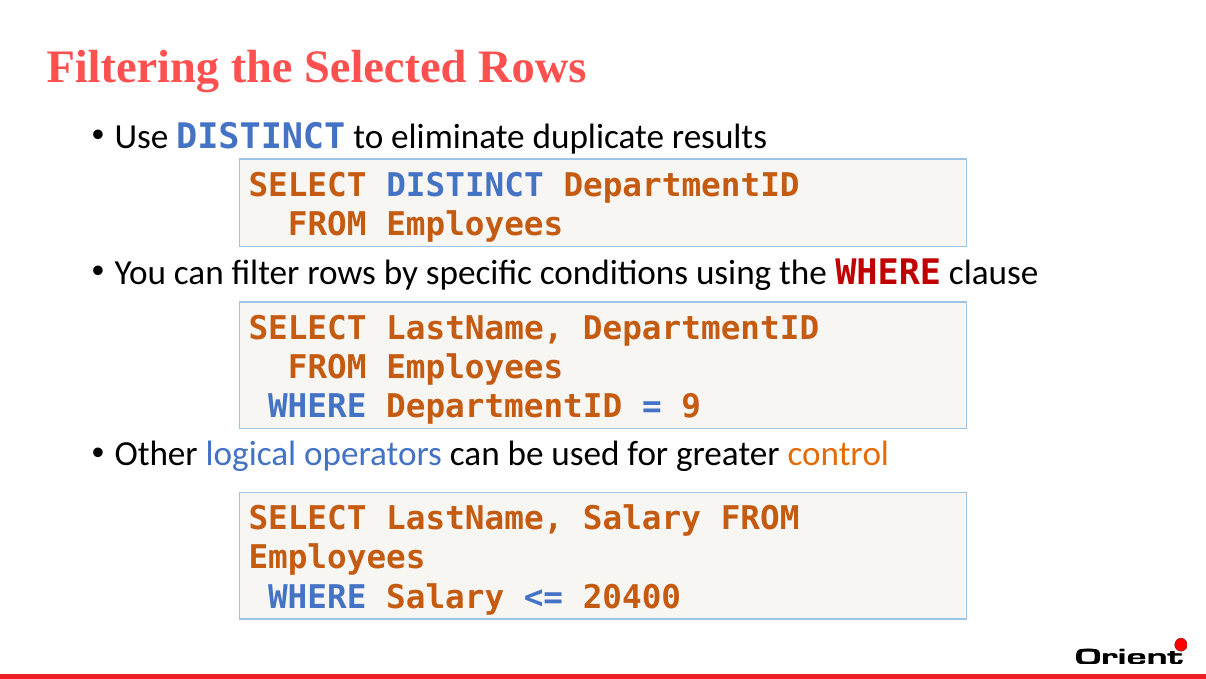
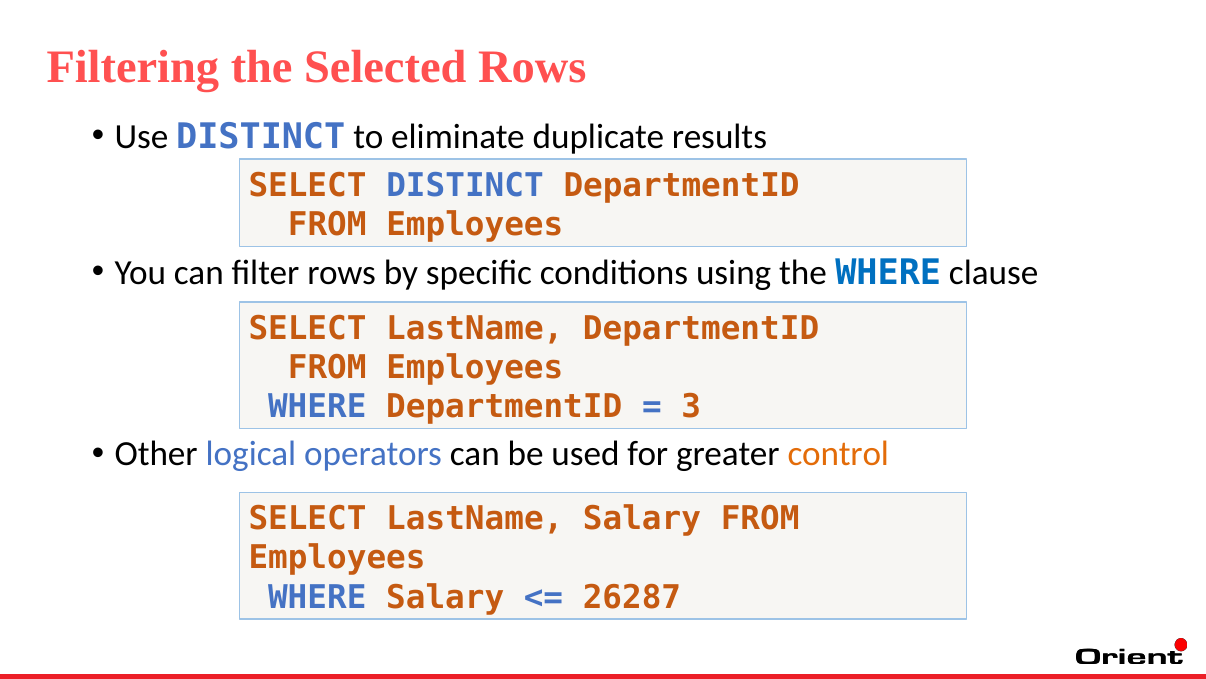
WHERE at (888, 272) colour: red -> blue
9: 9 -> 3
20400: 20400 -> 26287
